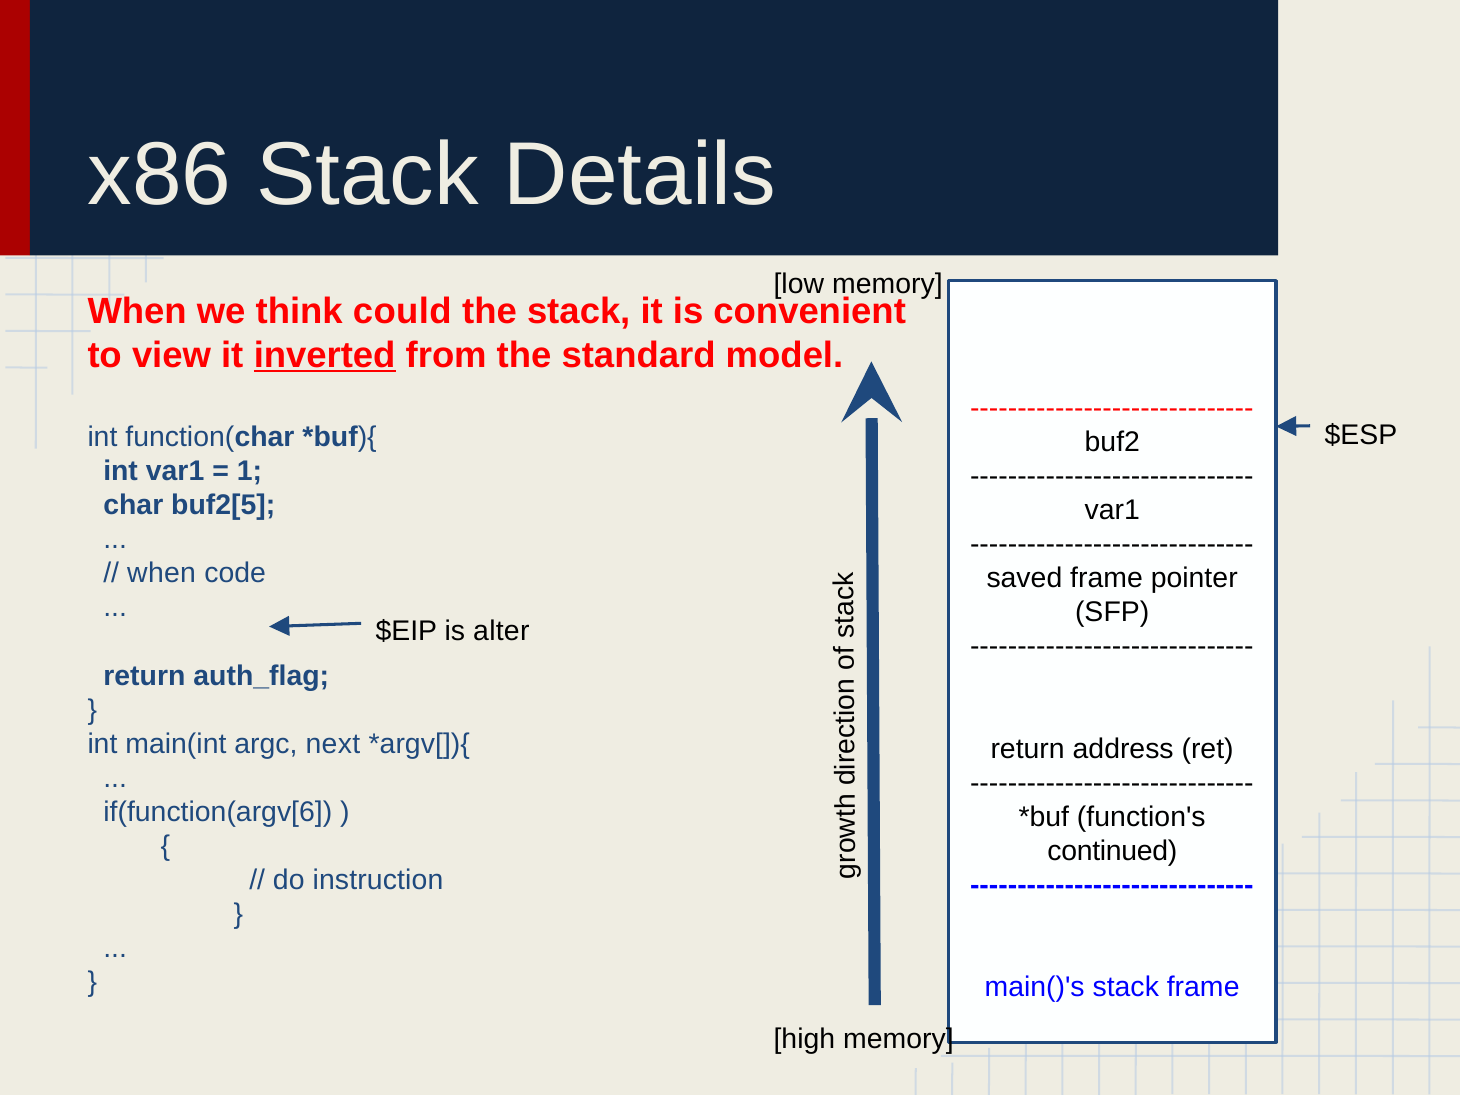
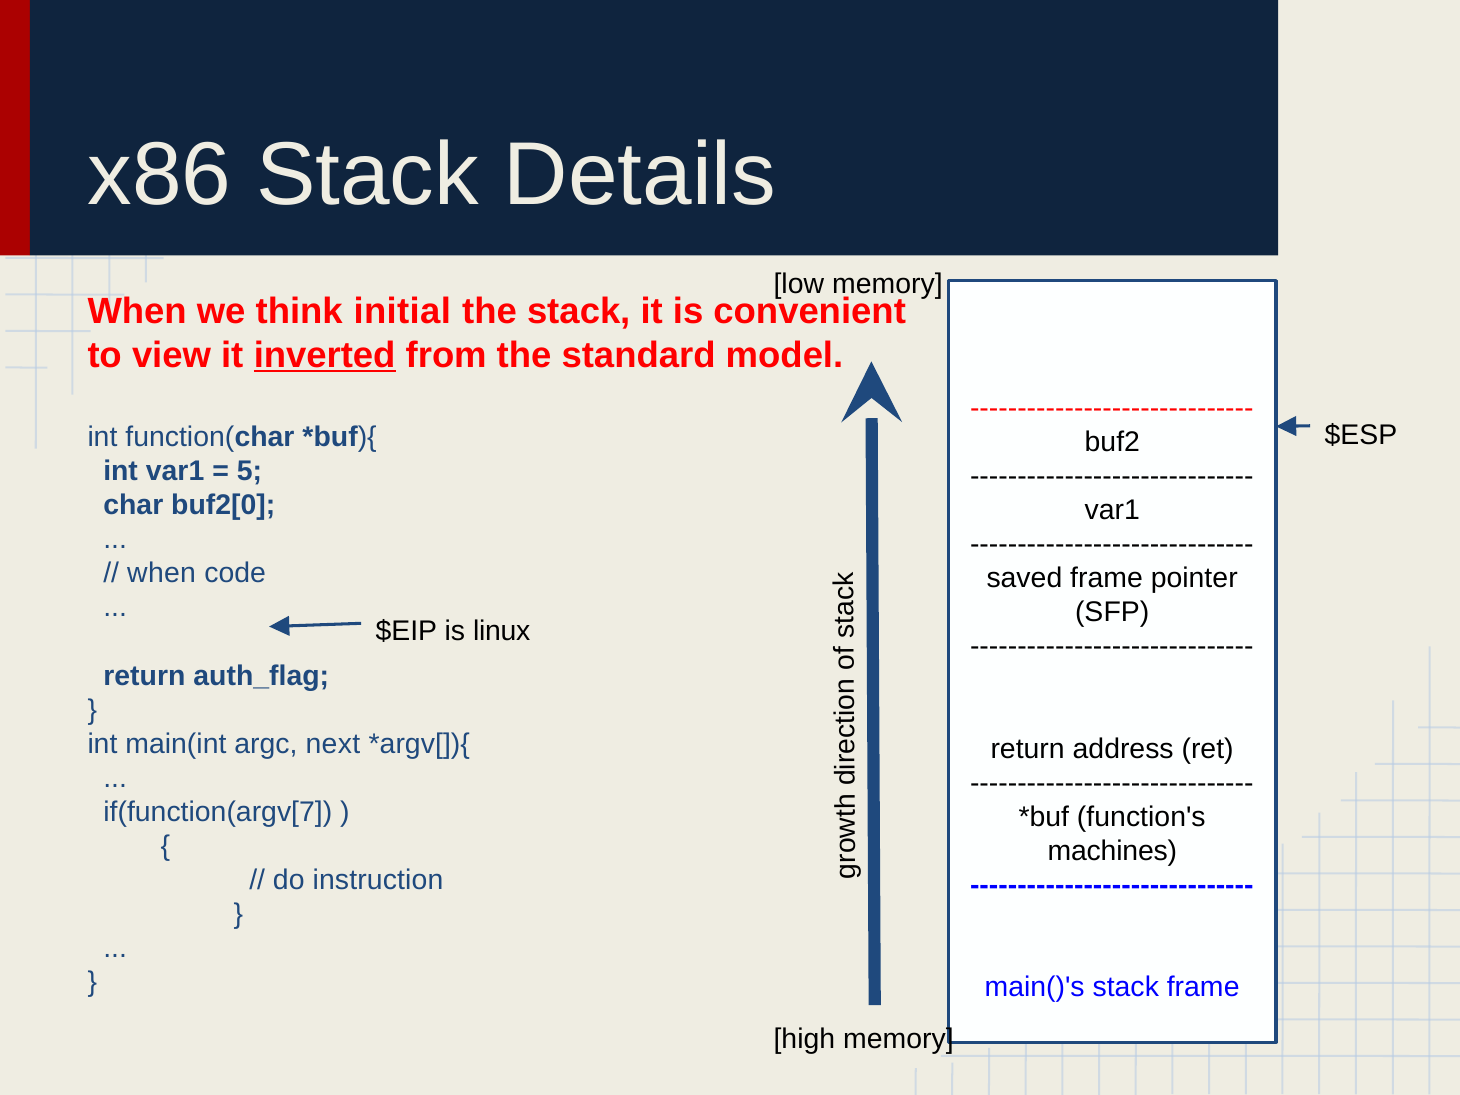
could: could -> initial
1: 1 -> 5
buf2[5: buf2[5 -> buf2[0
alter: alter -> linux
if(function(argv[6: if(function(argv[6 -> if(function(argv[7
continued: continued -> machines
